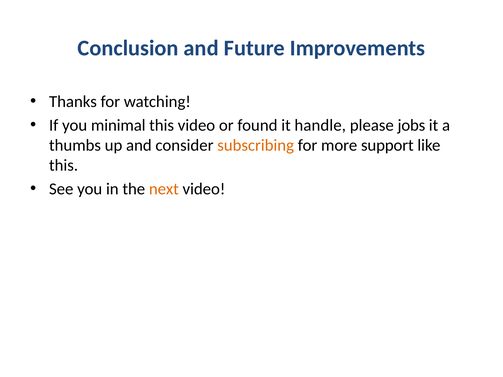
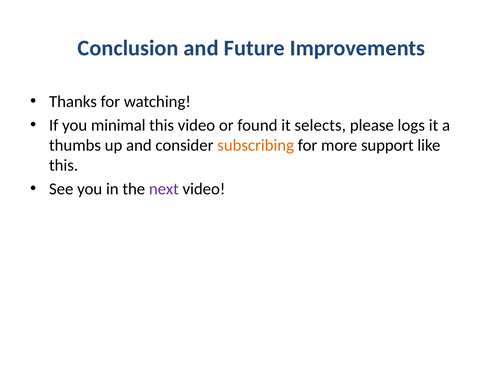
handle: handle -> selects
jobs: jobs -> logs
next colour: orange -> purple
